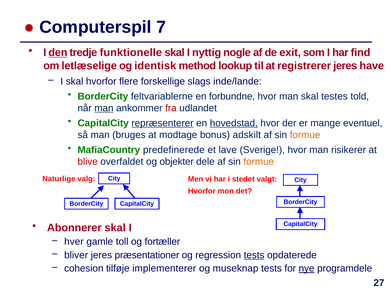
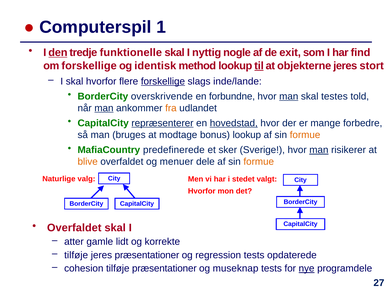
7: 7 -> 1
om letlæselige: letlæselige -> forskellige
til underline: none -> present
registrerer: registrerer -> objekterne
have: have -> stort
forskellige at (163, 81) underline: none -> present
feltvariablerne: feltvariablerne -> overskrivende
man at (289, 96) underline: none -> present
fra colour: red -> orange
eventuel: eventuel -> forbedre
bonus adskilt: adskilt -> lookup
lave: lave -> sker
man at (319, 150) underline: none -> present
blive colour: red -> orange
objekter: objekter -> menuer
Abonnerer at (74, 228): Abonnerer -> Overfaldet
hver: hver -> atter
toll: toll -> lidt
fortæller: fortæller -> korrekte
bliver at (76, 255): bliver -> tilføje
tests at (254, 255) underline: present -> none
tilføje implementerer: implementerer -> præsentationer
